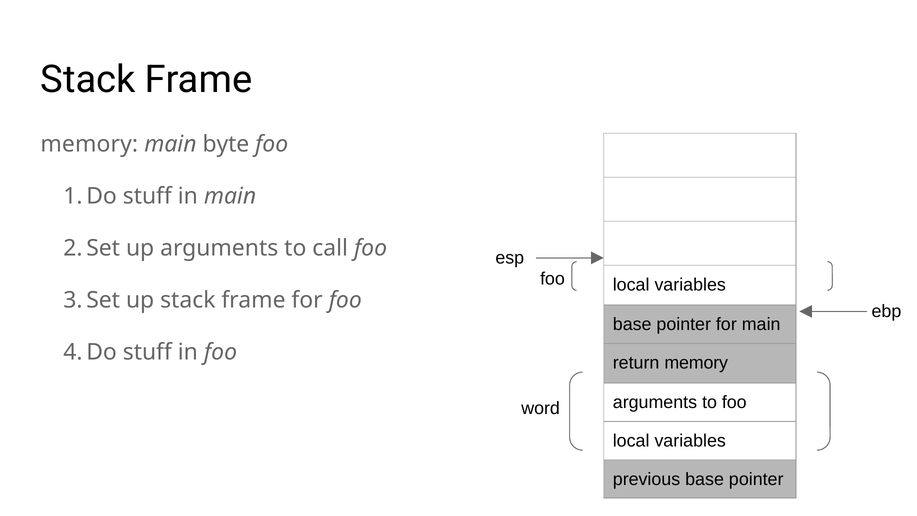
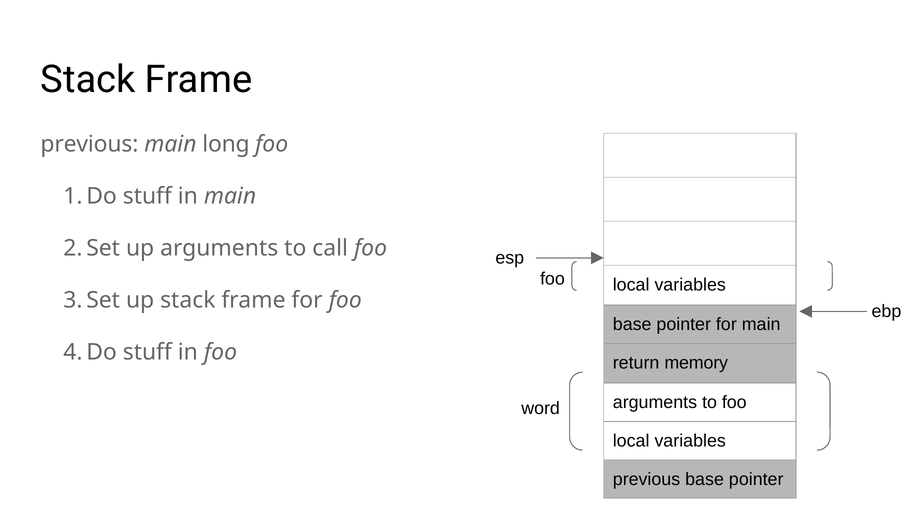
memory at (89, 144): memory -> previous
byte: byte -> long
